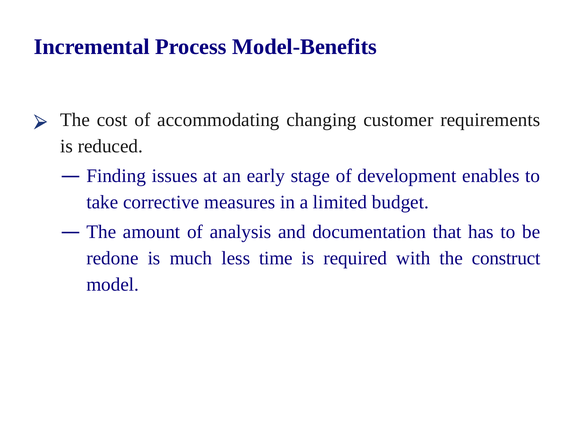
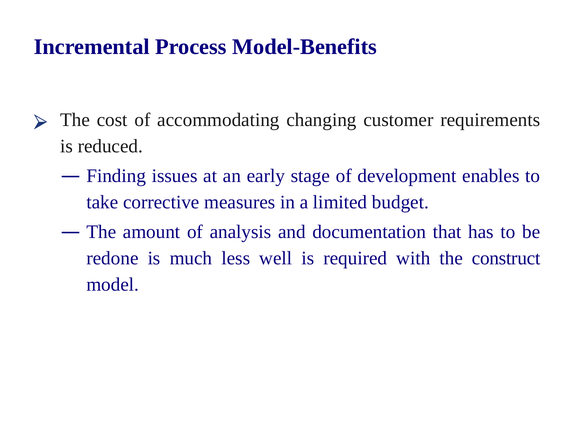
time: time -> well
